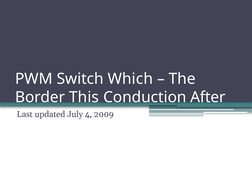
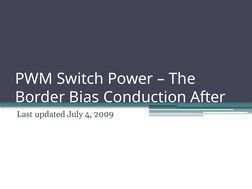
Which: Which -> Power
This: This -> Bias
